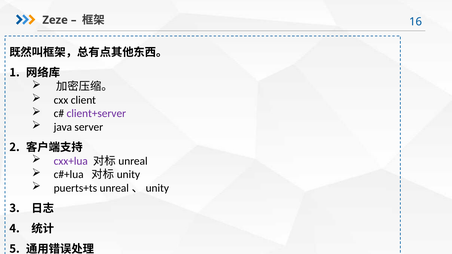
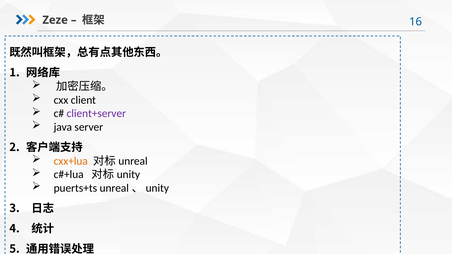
cxx+lua colour: purple -> orange
